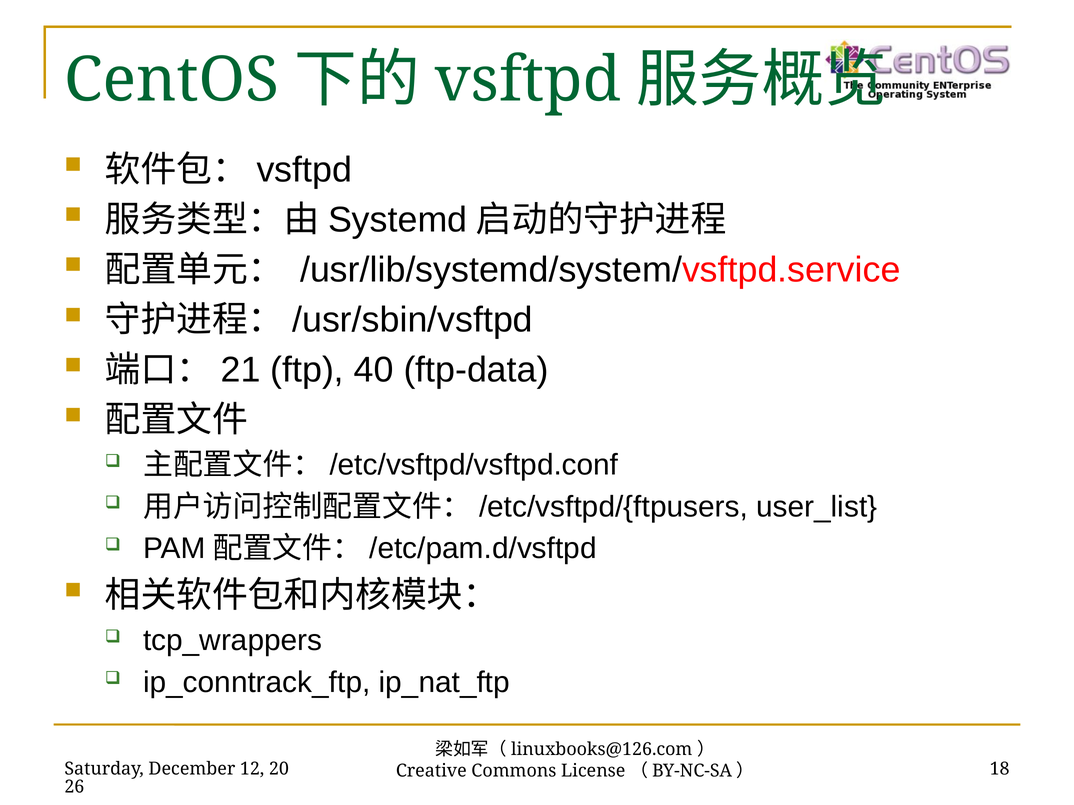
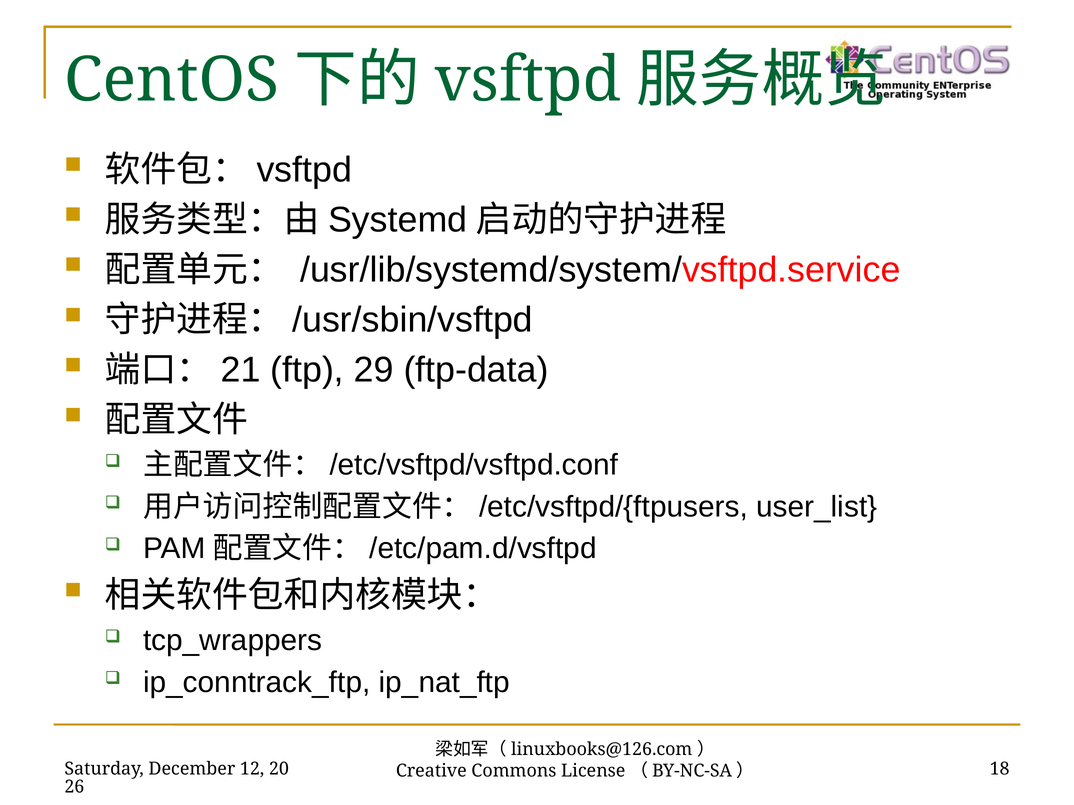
40: 40 -> 29
